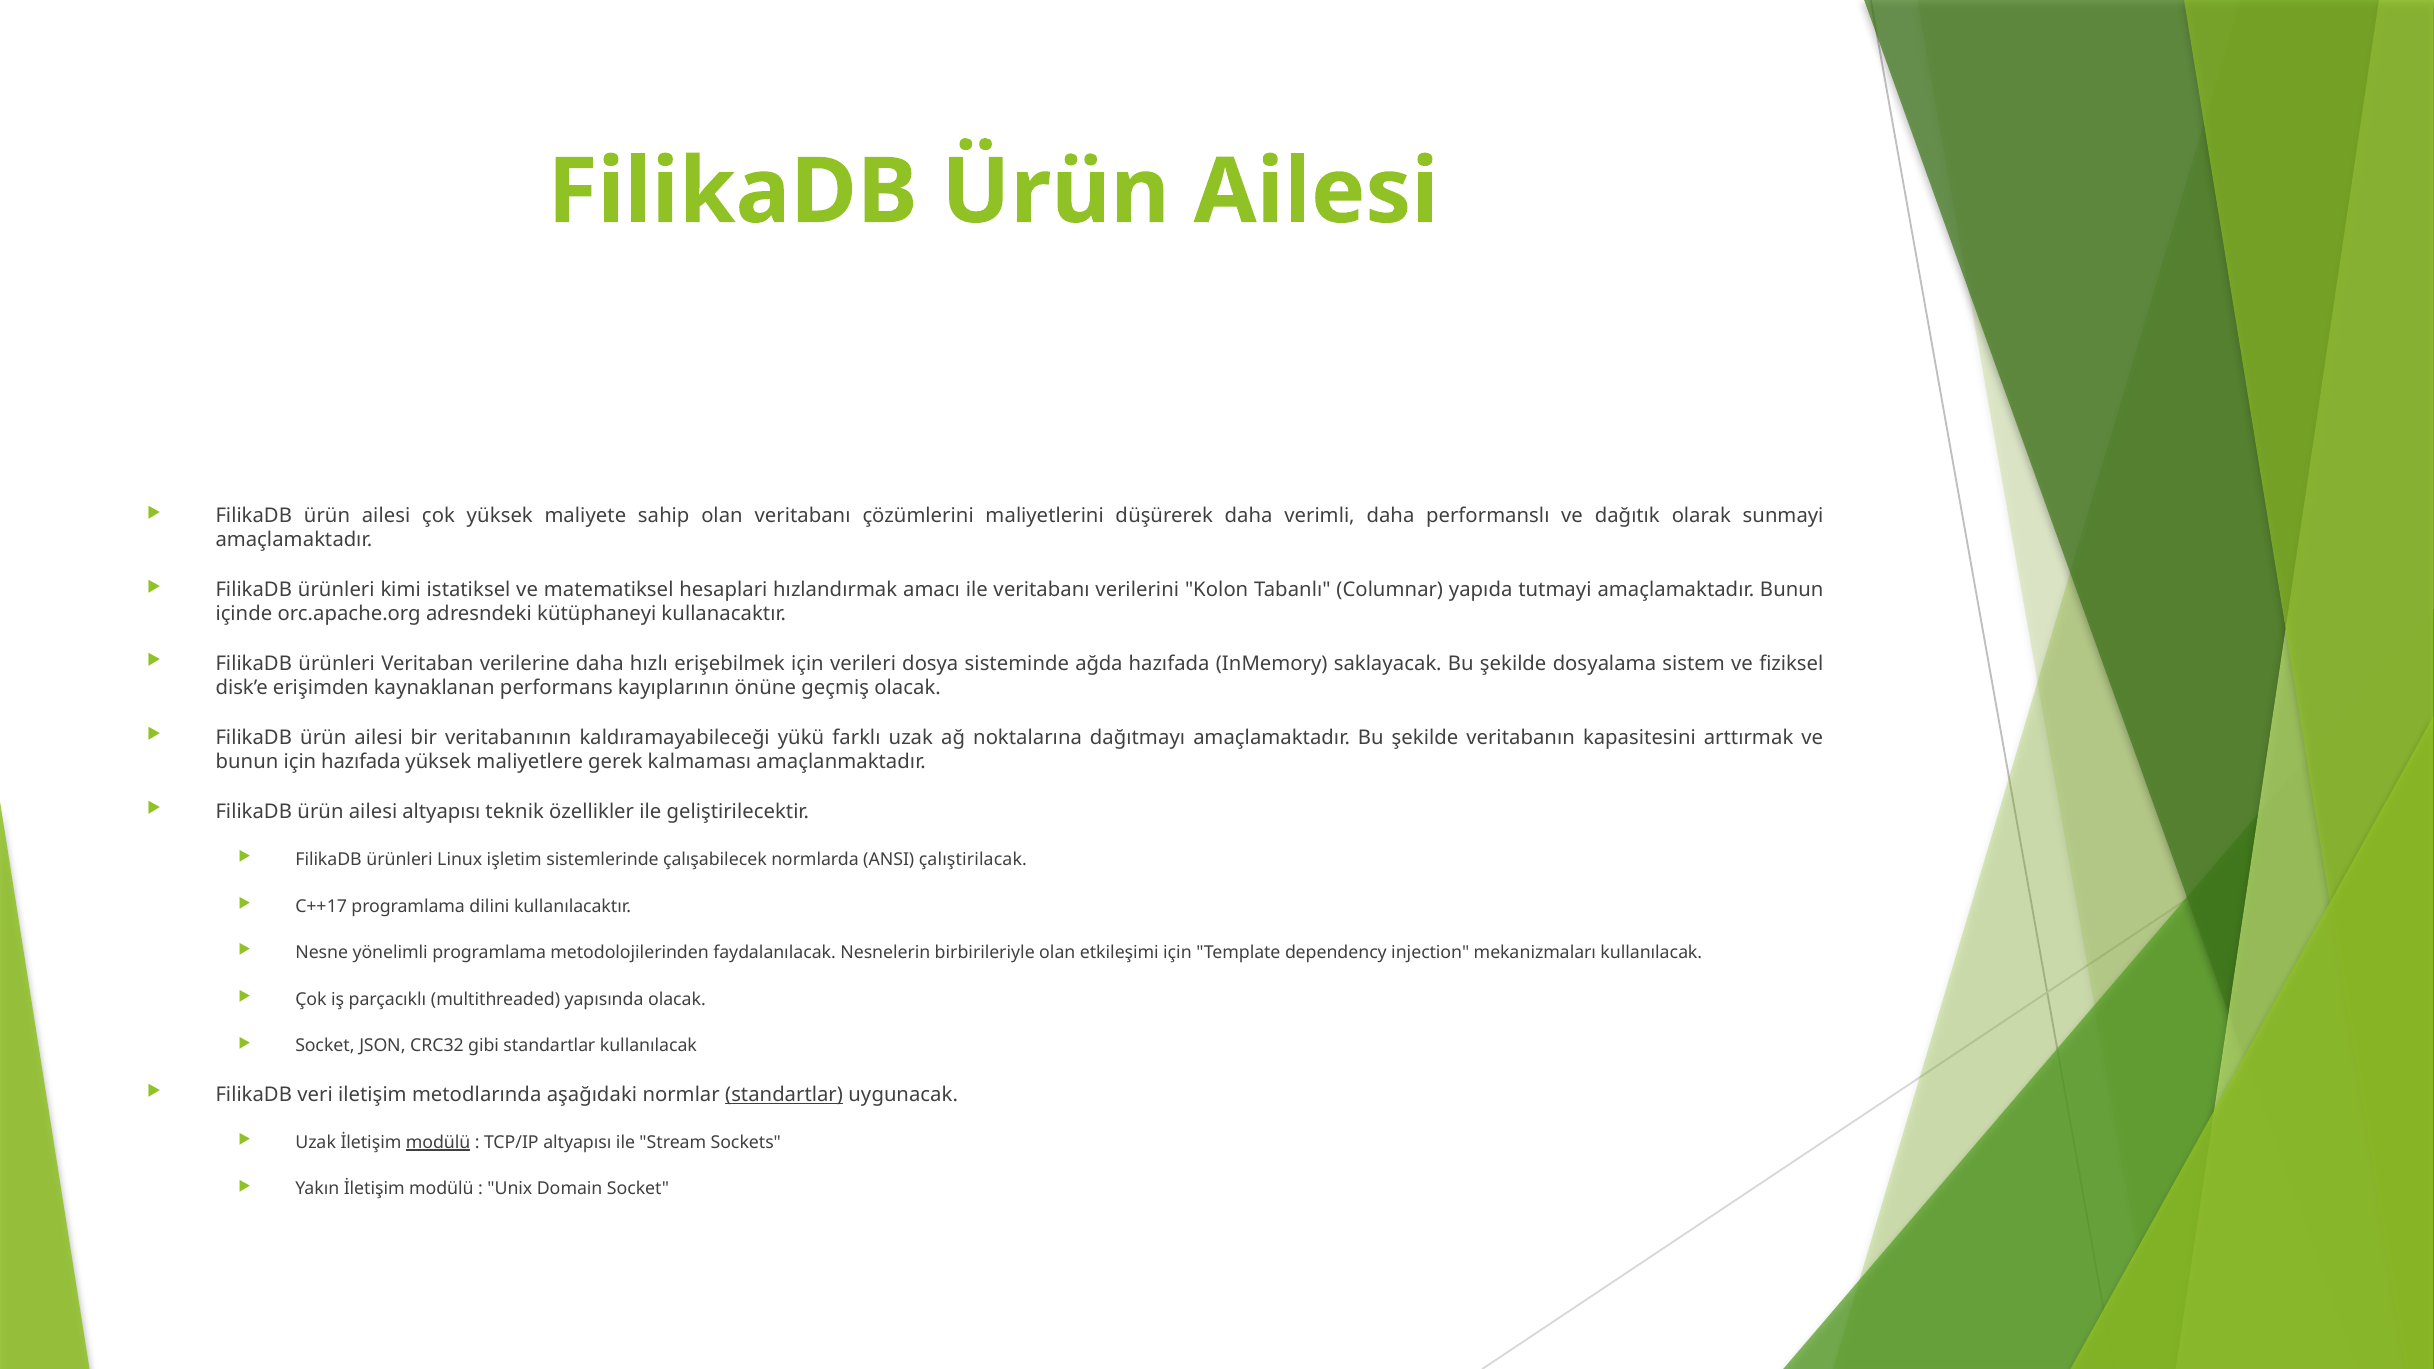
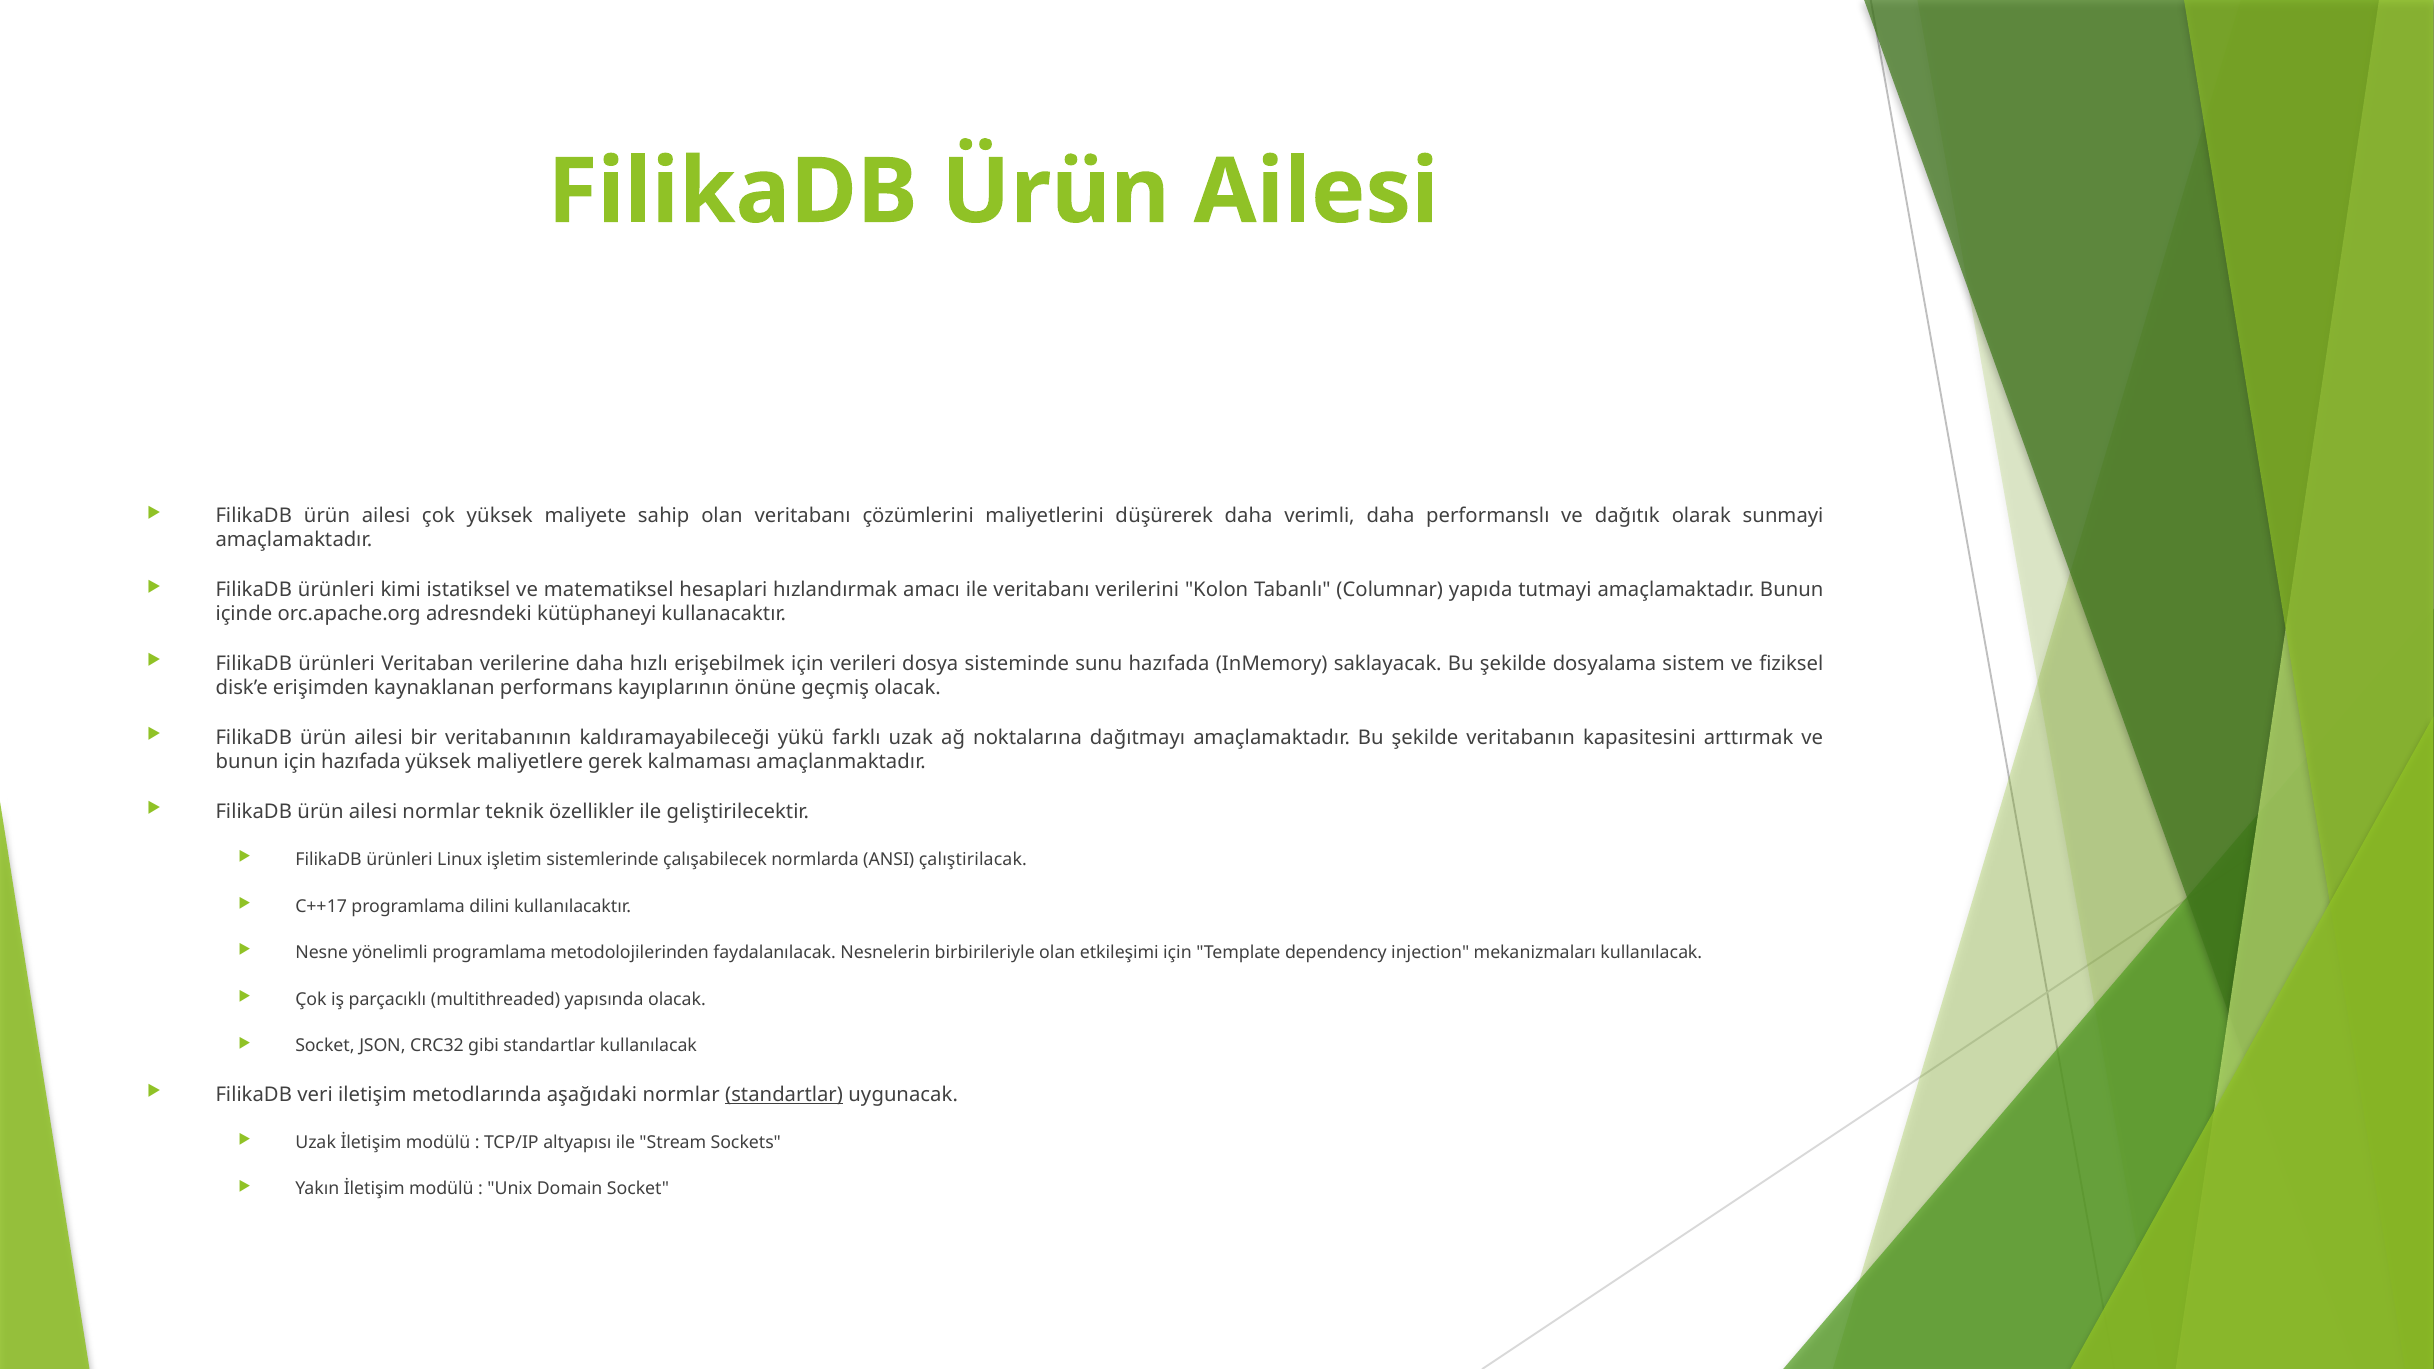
ağda: ağda -> sunu
ailesi altyapısı: altyapısı -> normlar
modülü at (438, 1142) underline: present -> none
